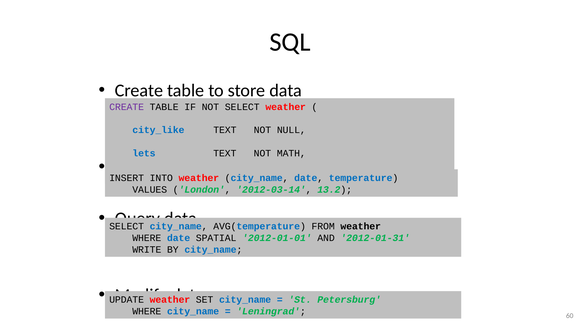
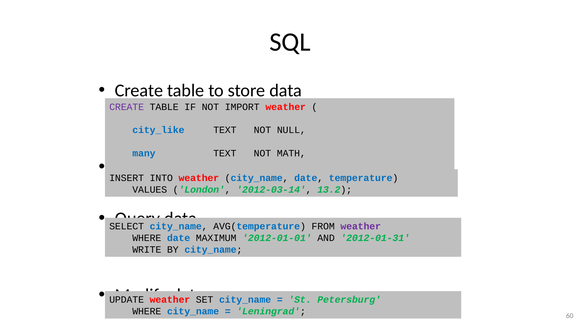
NOT SELECT: SELECT -> IMPORT
lets: lets -> many
weather at (361, 227) colour: black -> purple
SPATIAL: SPATIAL -> MAXIMUM
